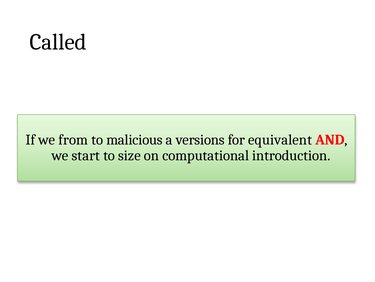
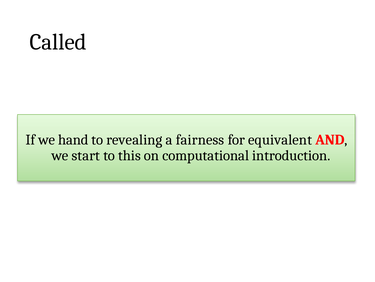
from: from -> hand
malicious: malicious -> revealing
versions: versions -> fairness
size: size -> this
